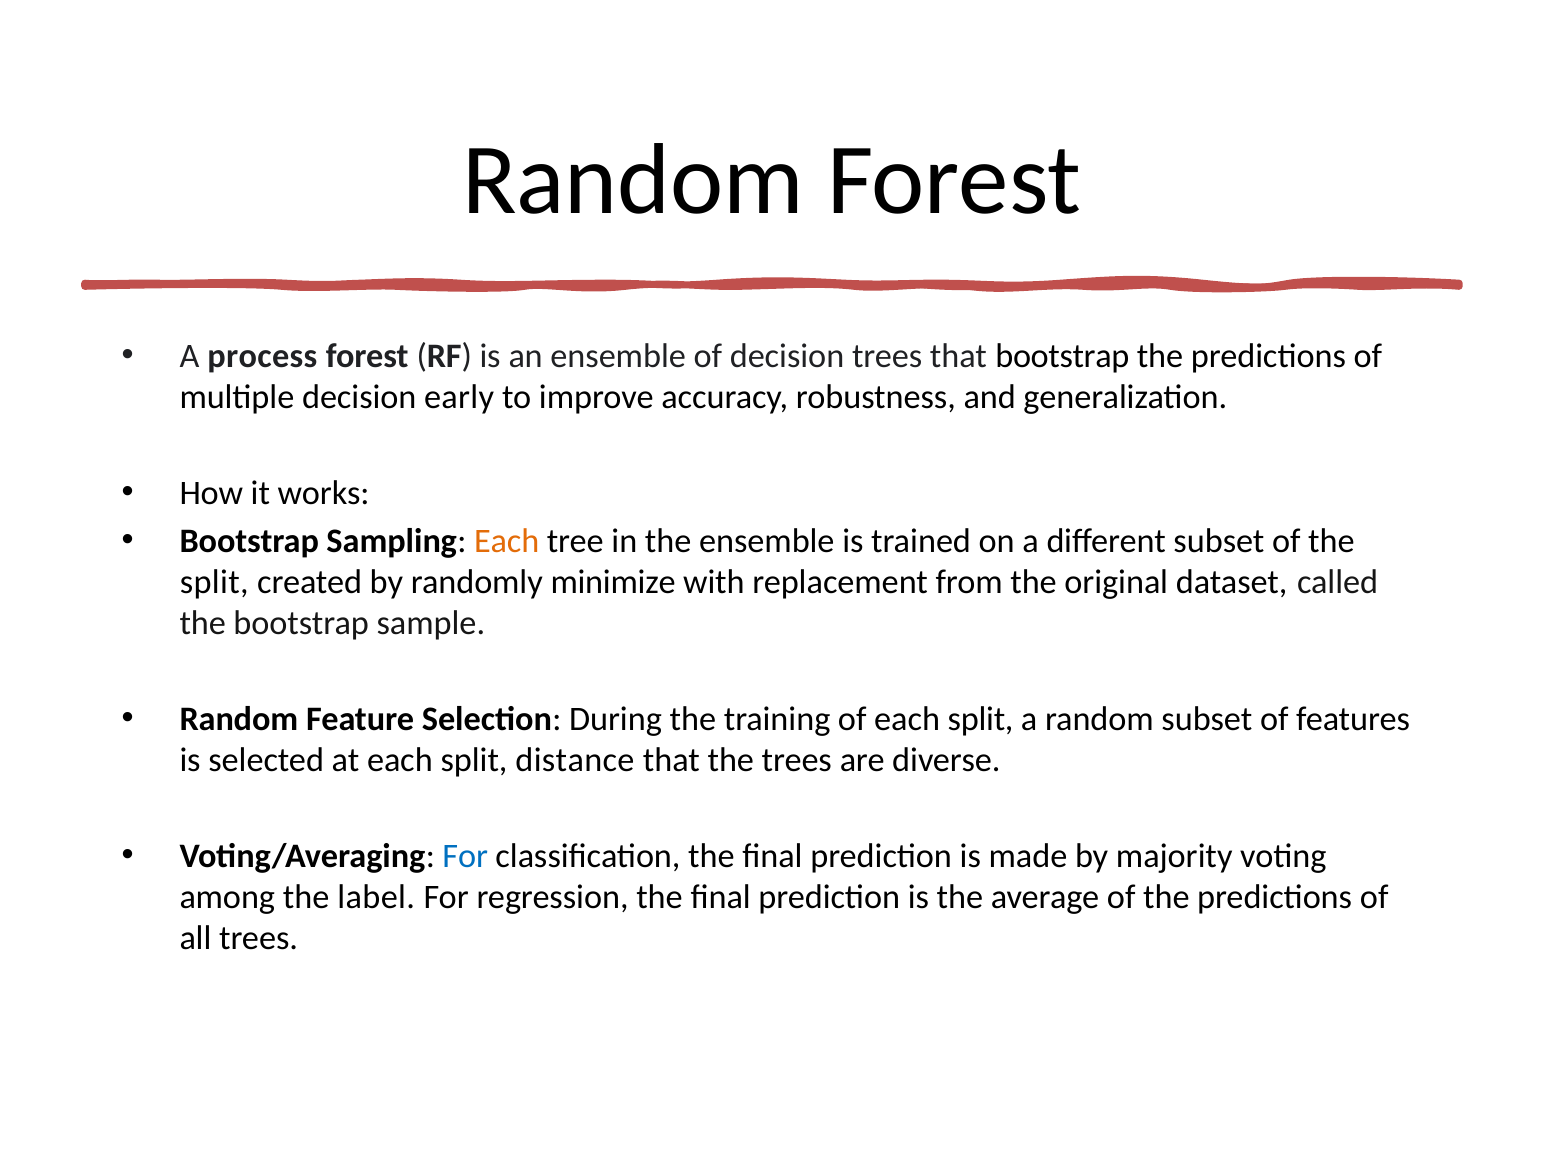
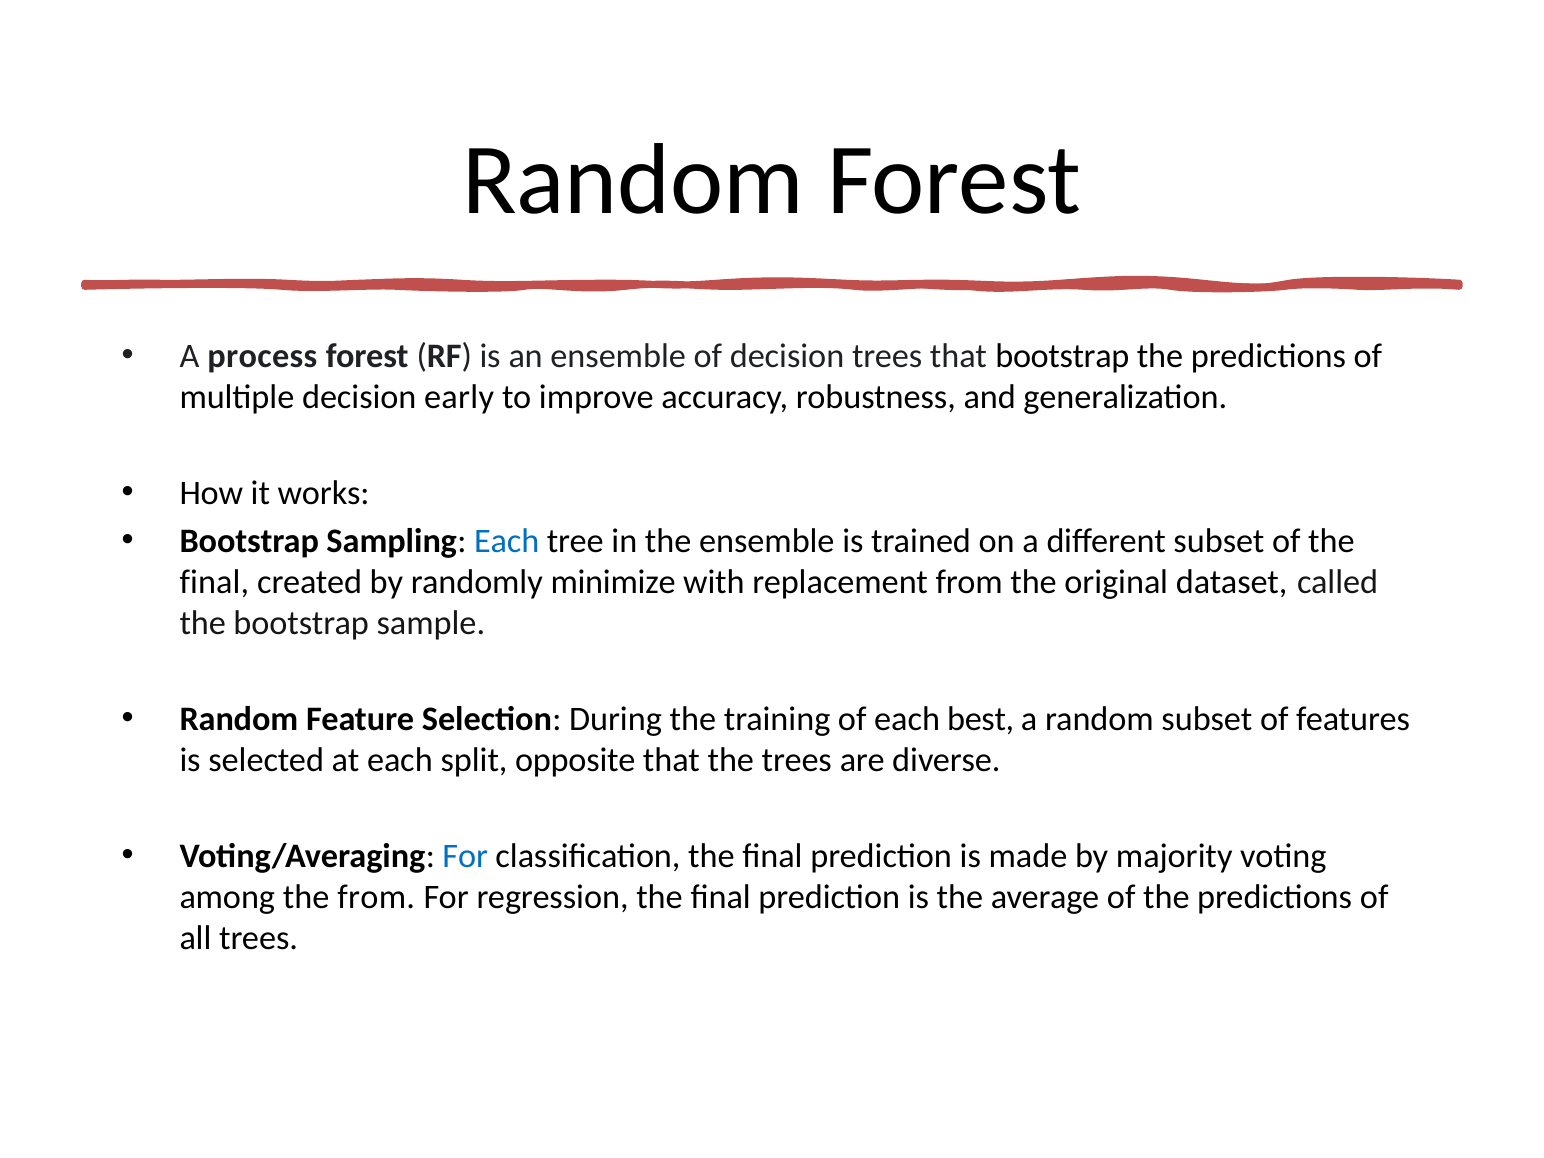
Each at (507, 541) colour: orange -> blue
split at (214, 582): split -> final
of each split: split -> best
distance: distance -> opposite
the label: label -> from
